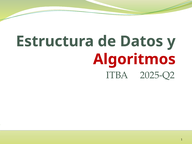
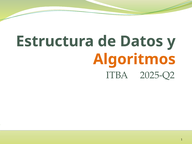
Algoritmos colour: red -> orange
